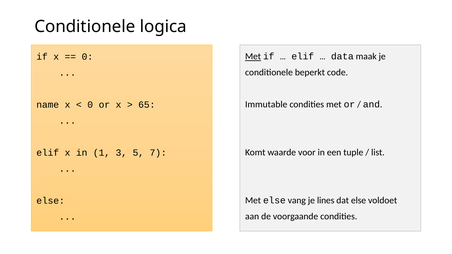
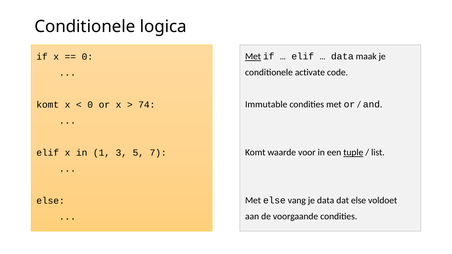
beperkt: beperkt -> activate
name at (48, 105): name -> komt
65: 65 -> 74
tuple underline: none -> present
je lines: lines -> data
